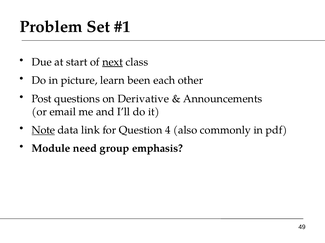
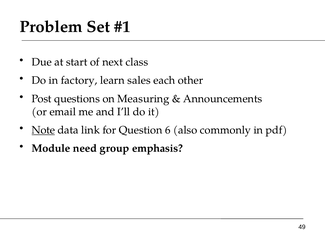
next underline: present -> none
picture: picture -> factory
been: been -> sales
Derivative: Derivative -> Measuring
4: 4 -> 6
